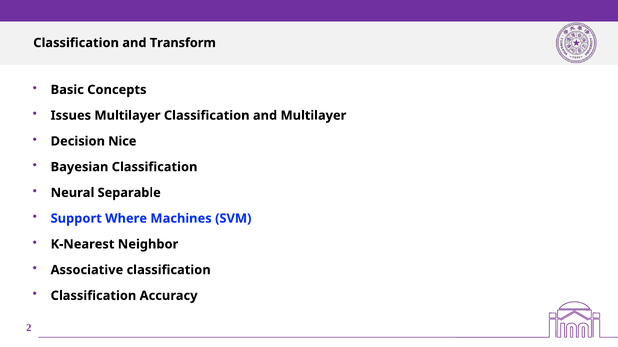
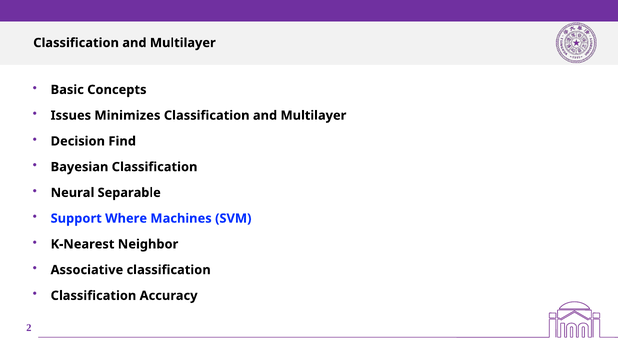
Transform at (183, 43): Transform -> Multilayer
Issues Multilayer: Multilayer -> Minimizes
Nice: Nice -> Find
